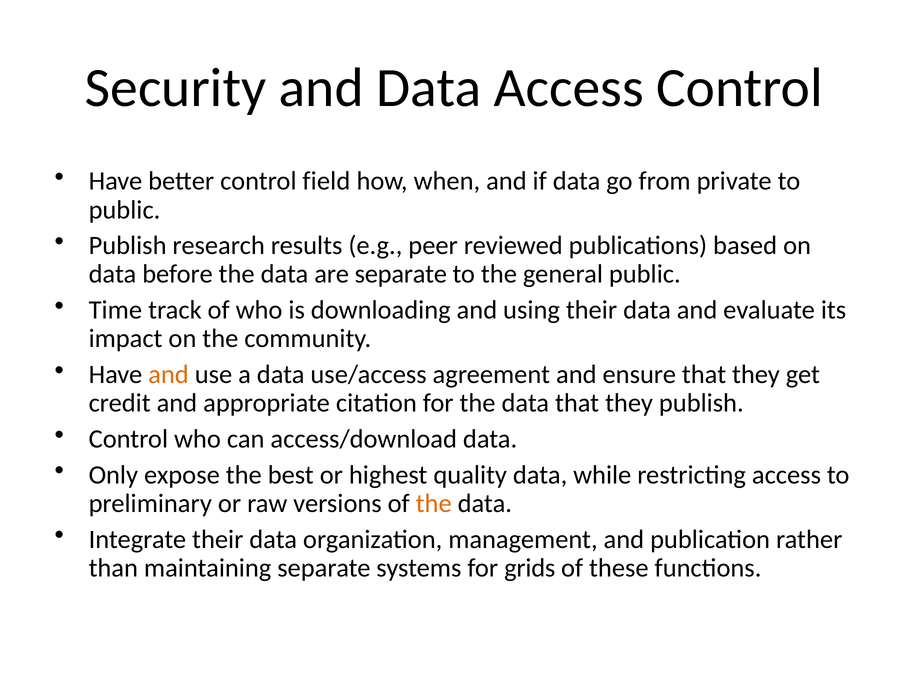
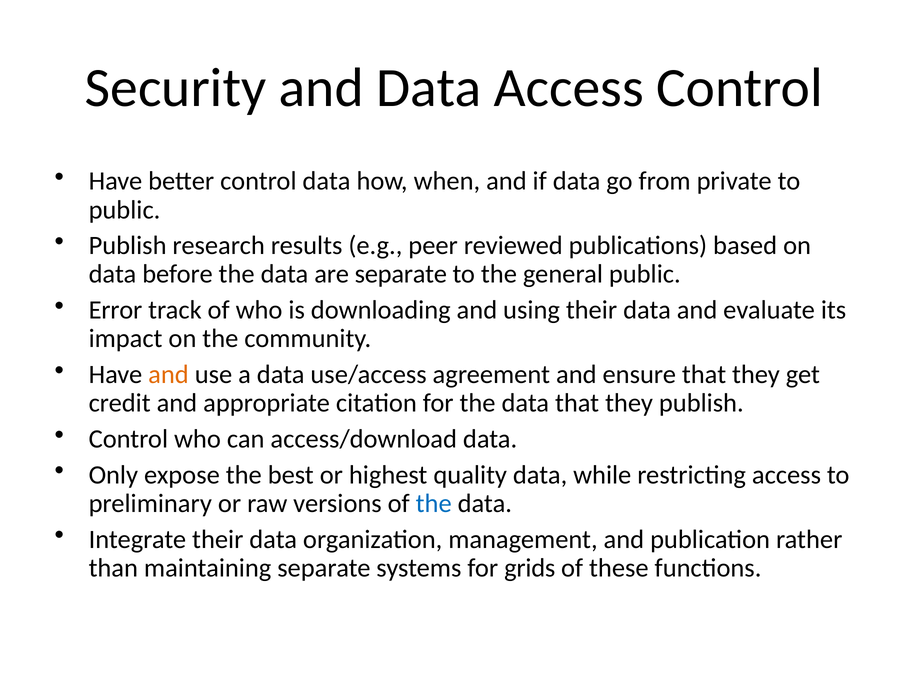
control field: field -> data
Time: Time -> Error
the at (434, 504) colour: orange -> blue
